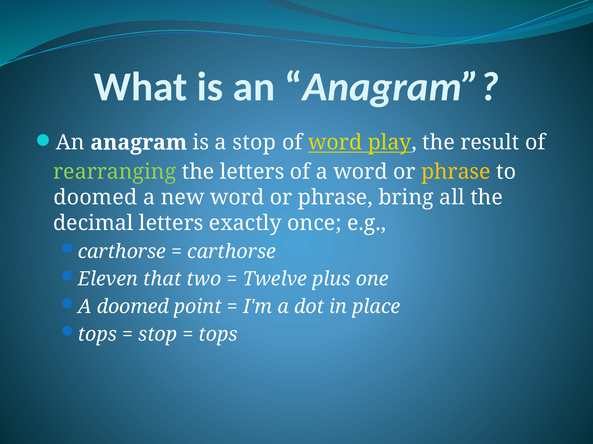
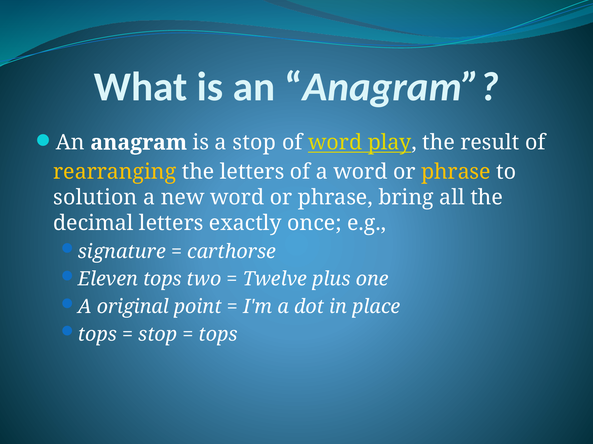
rearranging colour: light green -> yellow
doomed at (95, 198): doomed -> solution
carthorse at (122, 252): carthorse -> signature
Eleven that: that -> tops
A doomed: doomed -> original
